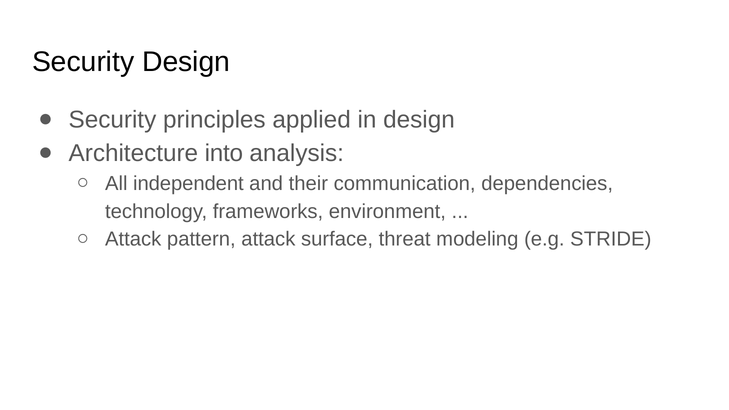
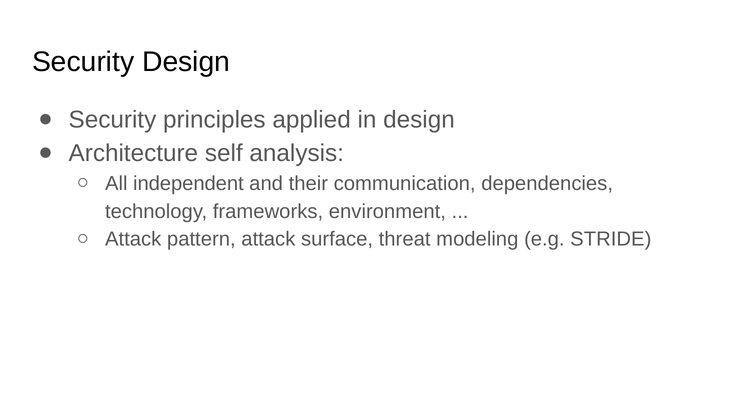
into: into -> self
